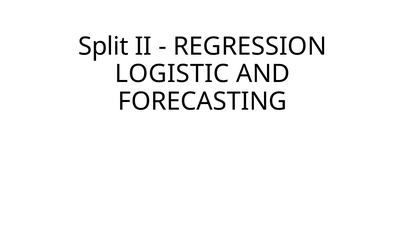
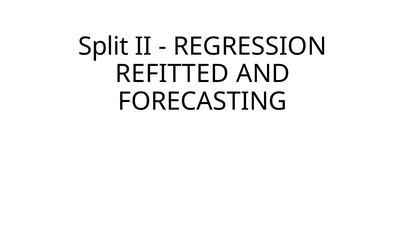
LOGISTIC: LOGISTIC -> REFITTED
